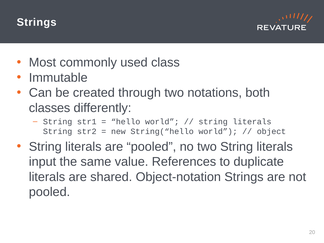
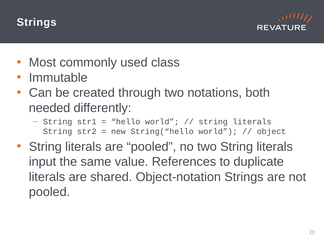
classes: classes -> needed
